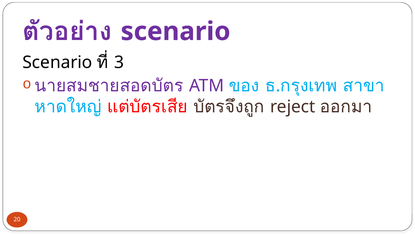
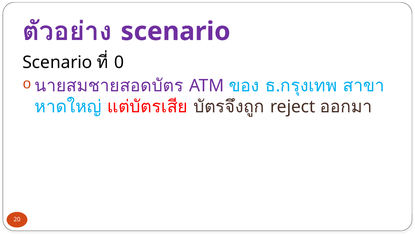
3: 3 -> 0
